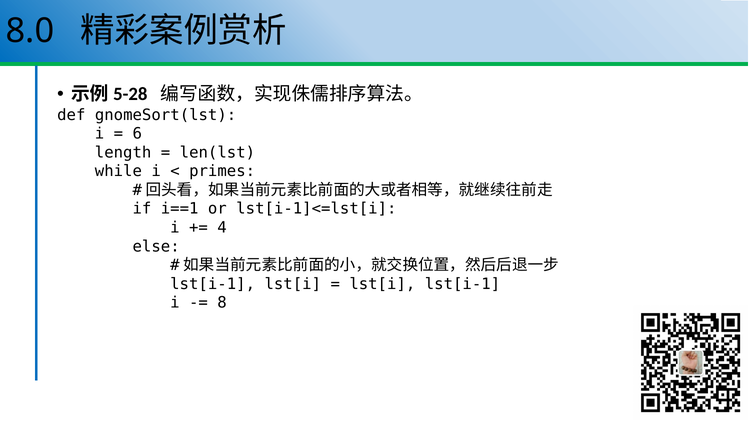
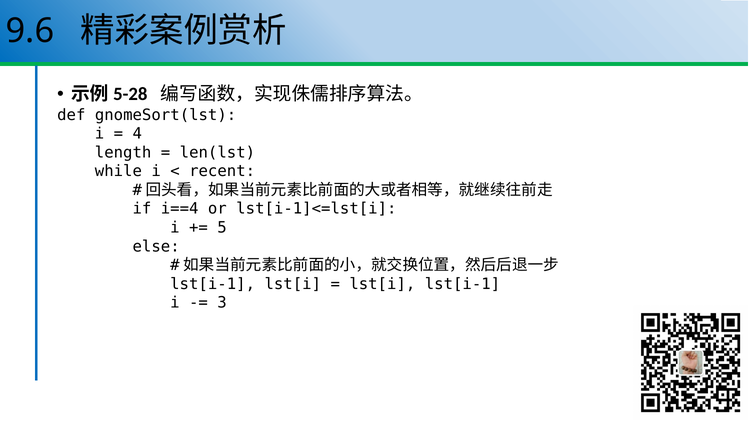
8.0: 8.0 -> 9.6
6: 6 -> 4
primes: primes -> recent
i==1: i==1 -> i==4
4: 4 -> 5
8: 8 -> 3
